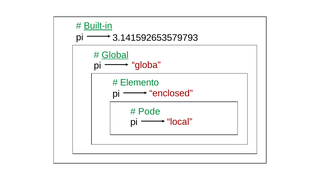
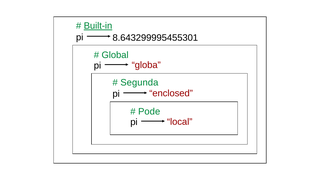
3.141592653579793: 3.141592653579793 -> 8.643299995455301
Global underline: present -> none
Elemento: Elemento -> Segunda
